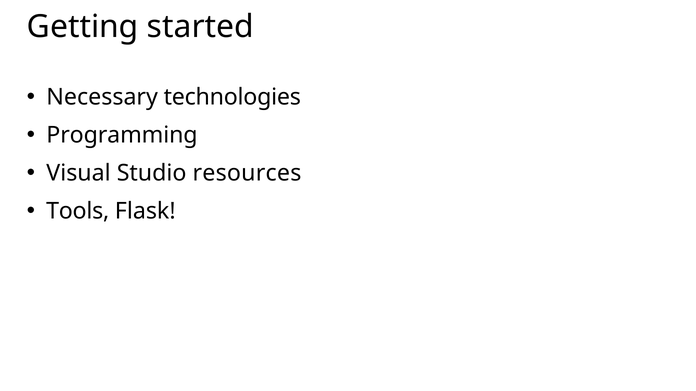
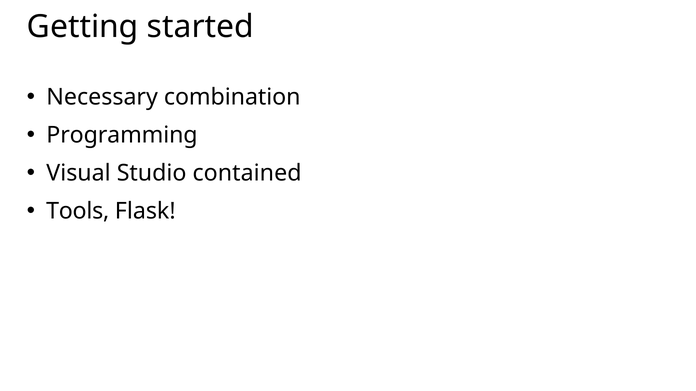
technologies: technologies -> combination
resources: resources -> contained
